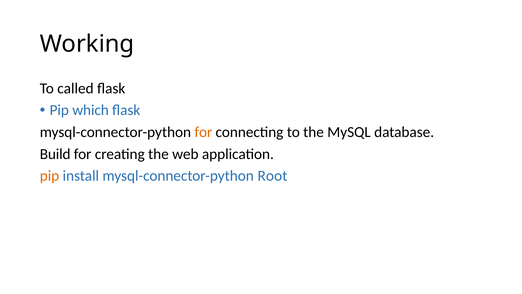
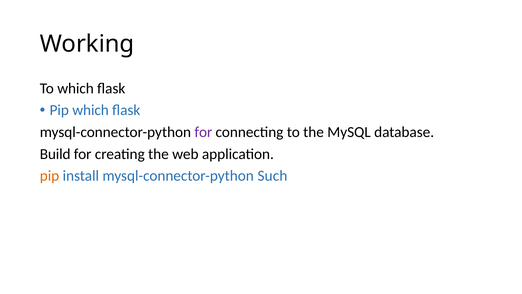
To called: called -> which
for at (203, 132) colour: orange -> purple
Root: Root -> Such
